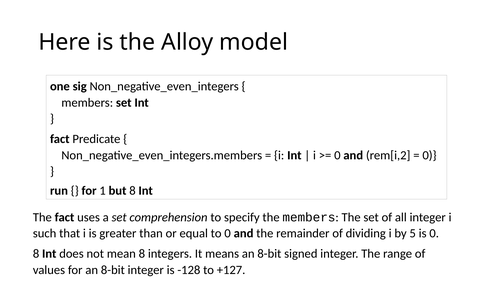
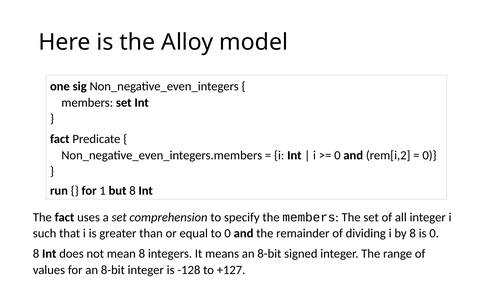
by 5: 5 -> 8
